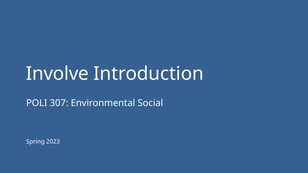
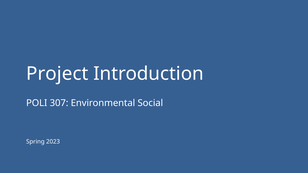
Involve: Involve -> Project
